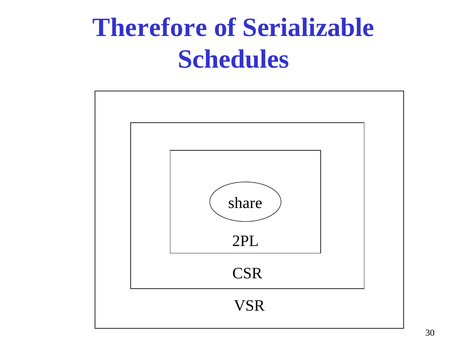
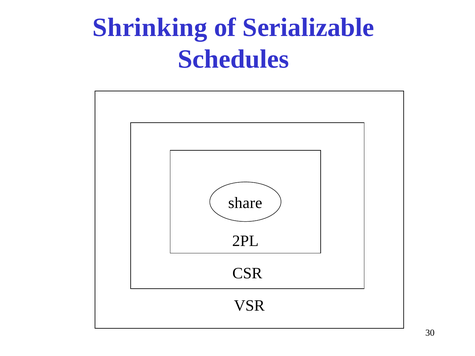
Therefore: Therefore -> Shrinking
